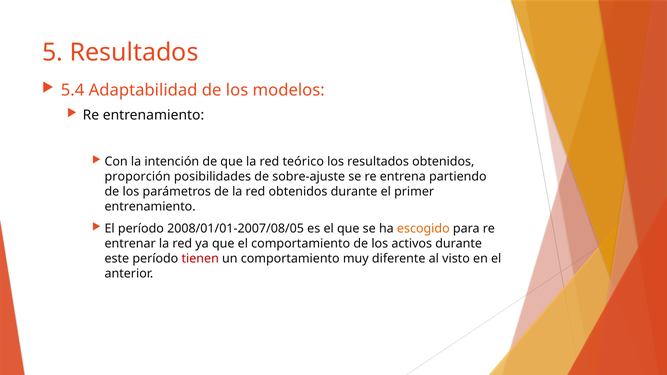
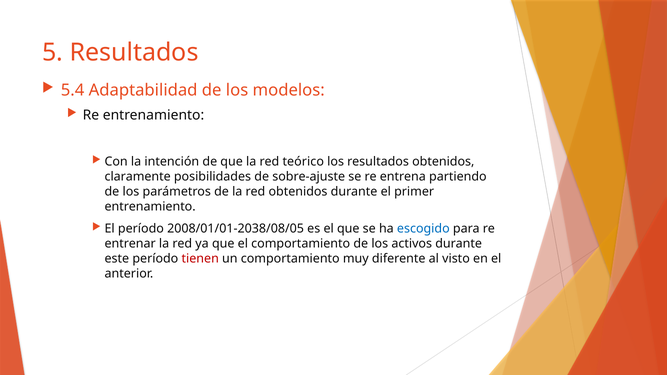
proporción: proporción -> claramente
2008/01/01-2007/08/05: 2008/01/01-2007/08/05 -> 2008/01/01-2038/08/05
escogido colour: orange -> blue
